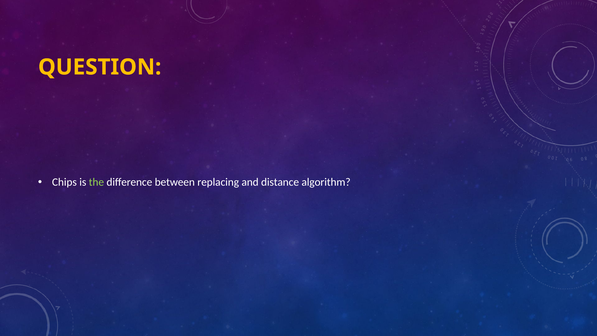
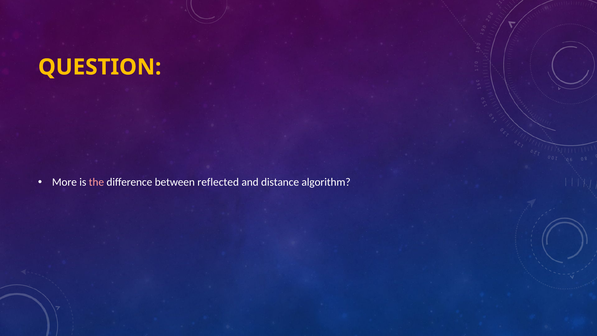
Chips: Chips -> More
the colour: light green -> pink
replacing: replacing -> reflected
